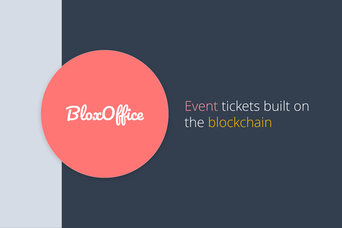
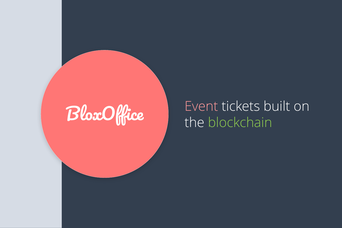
blockchain colour: yellow -> light green
